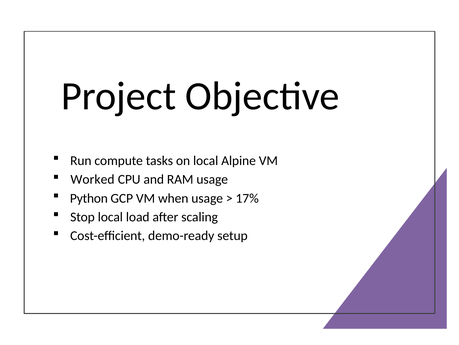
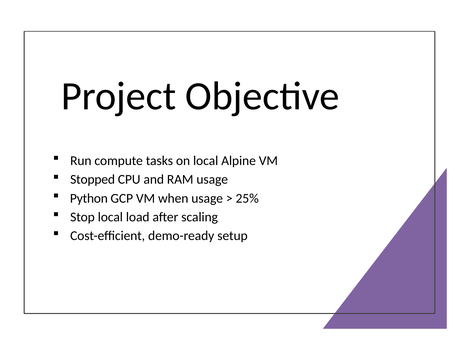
Worked: Worked -> Stopped
17%: 17% -> 25%
